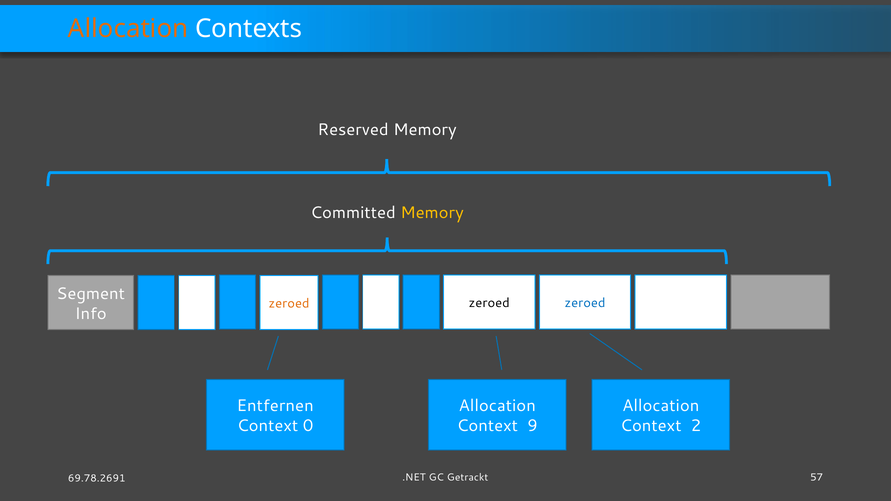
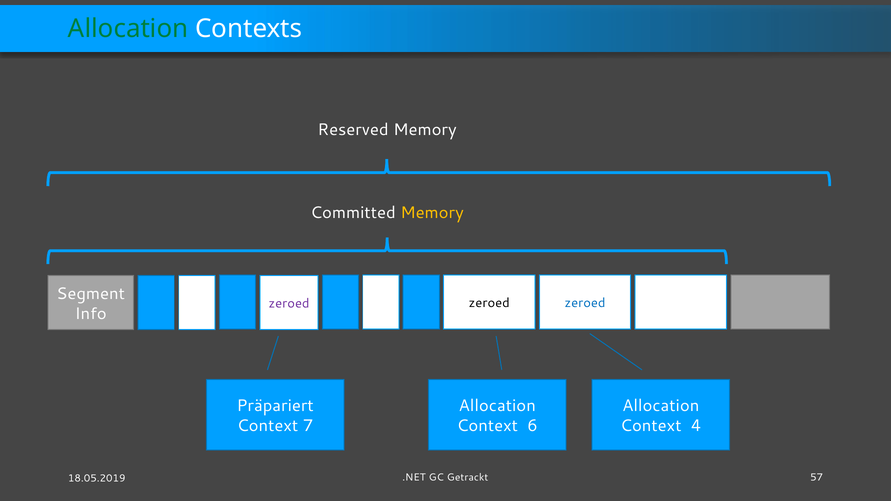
Allocation at (128, 29) colour: orange -> green
zeroed at (289, 304) colour: orange -> purple
Entfernen: Entfernen -> Präpariert
0: 0 -> 7
9: 9 -> 6
2: 2 -> 4
69.78.2691: 69.78.2691 -> 18.05.2019
